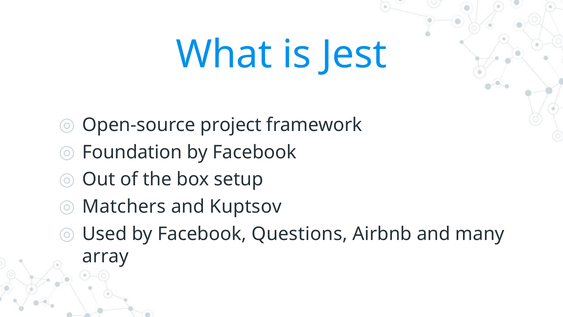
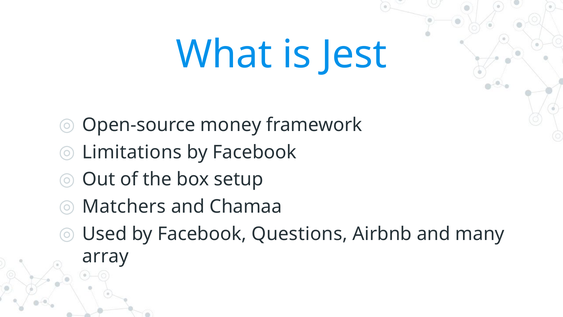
project: project -> money
Foundation: Foundation -> Limitations
Kuptsov: Kuptsov -> Chamaa
